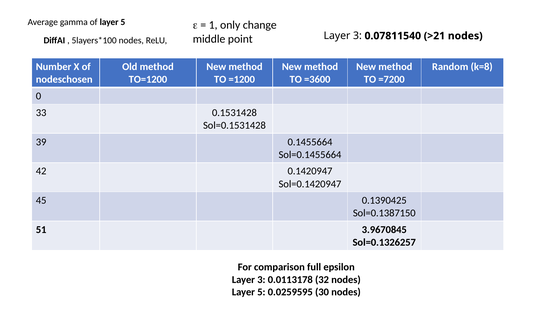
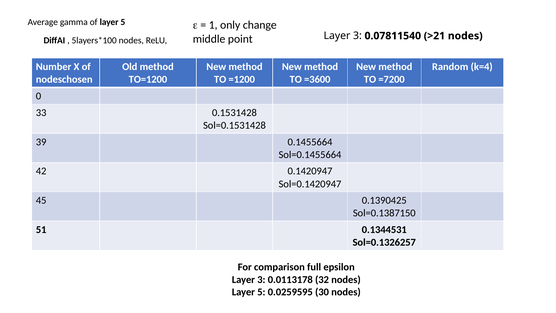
k=8: k=8 -> k=4
3.9670845: 3.9670845 -> 0.1344531
